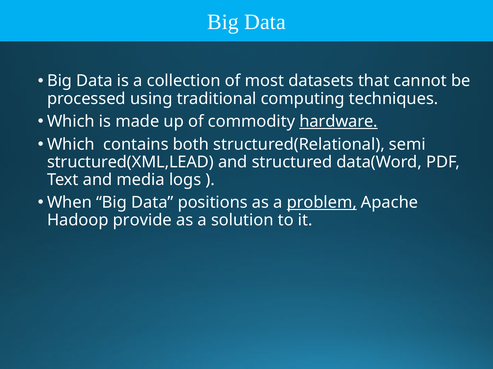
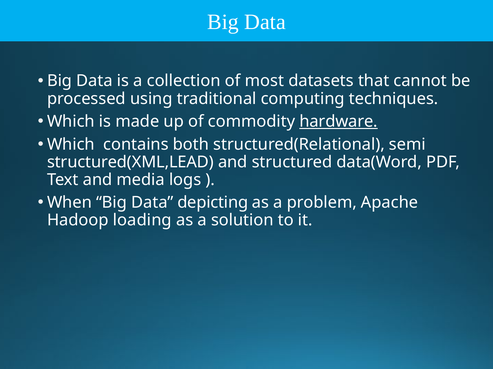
positions: positions -> depicting
problem underline: present -> none
provide: provide -> loading
